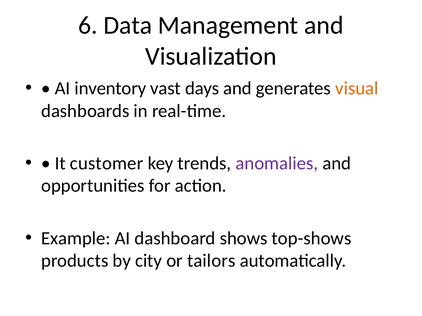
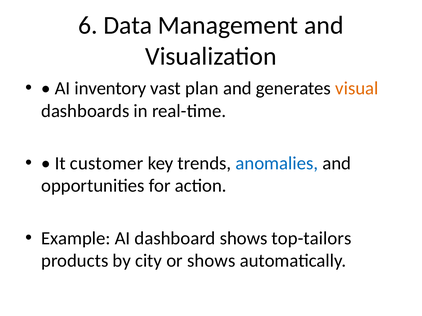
days: days -> plan
anomalies colour: purple -> blue
top-shows: top-shows -> top-tailors
or tailors: tailors -> shows
